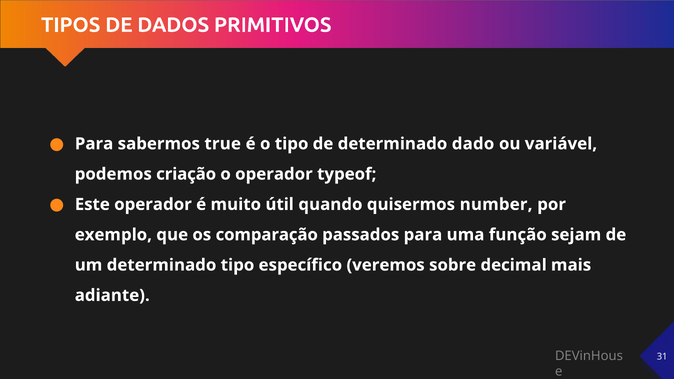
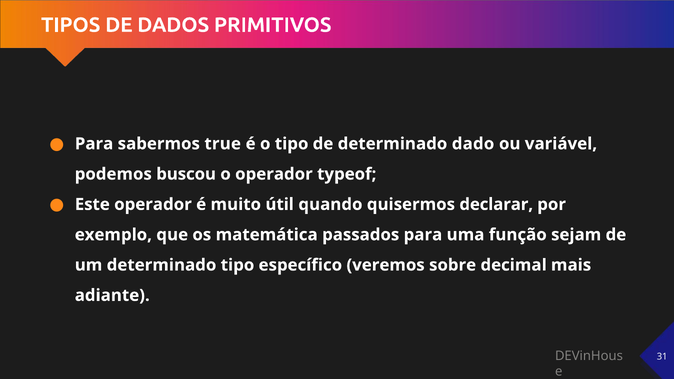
criação: criação -> buscou
number: number -> declarar
comparação: comparação -> matemática
